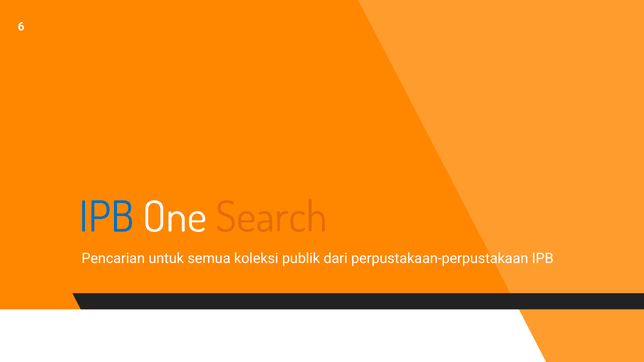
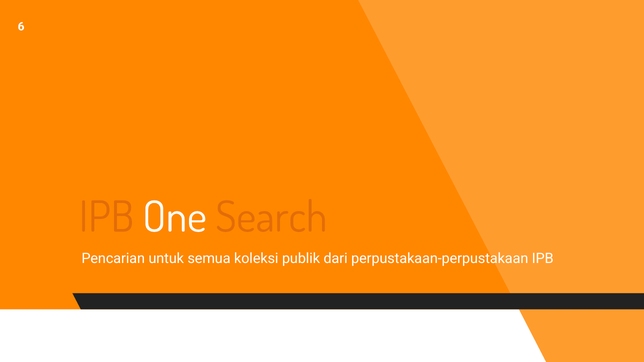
IPB at (106, 218) colour: blue -> orange
